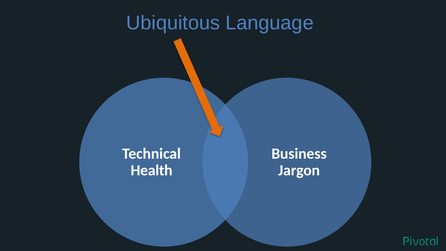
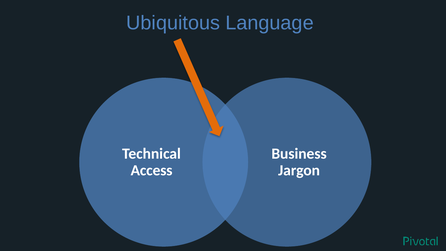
Health: Health -> Access
